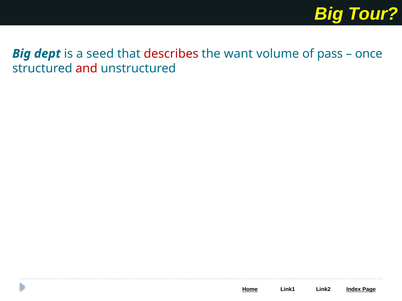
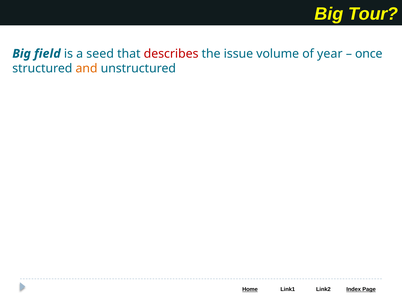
dept: dept -> field
want: want -> issue
pass: pass -> year
and colour: red -> orange
